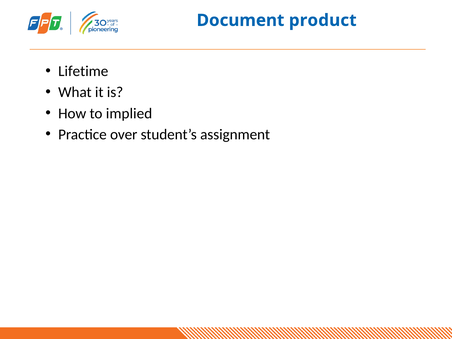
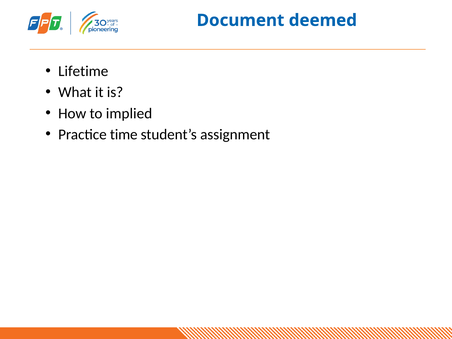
product: product -> deemed
over: over -> time
